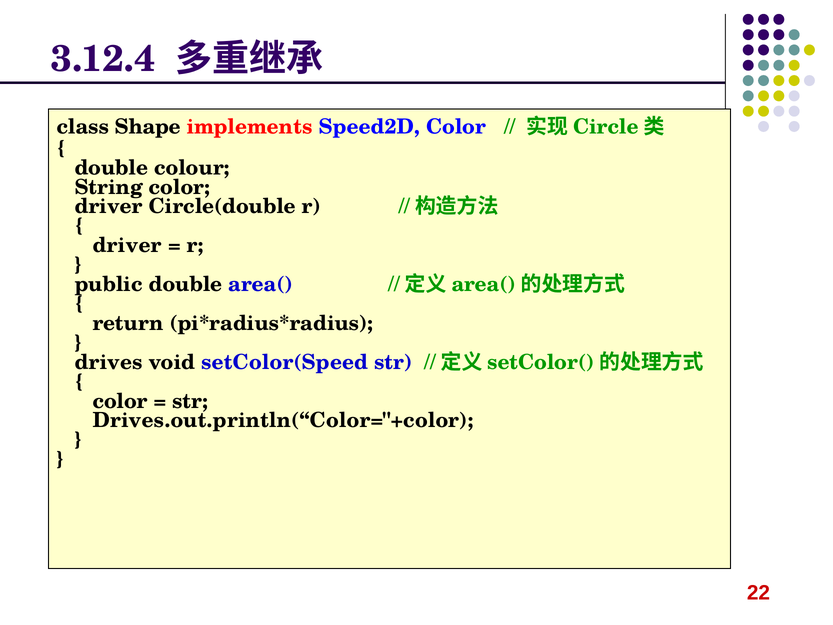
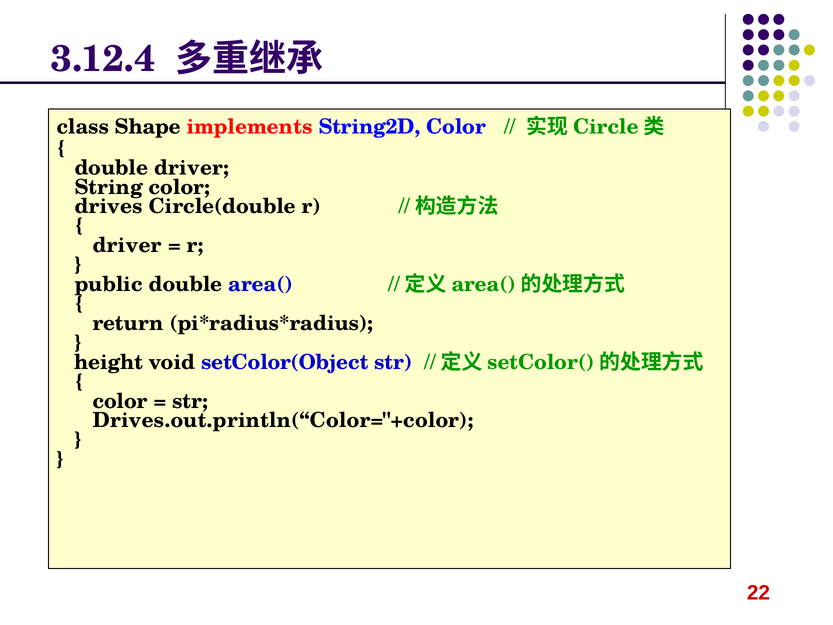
Speed2D: Speed2D -> String2D
double colour: colour -> driver
driver at (109, 207): driver -> drives
drives: drives -> height
setColor(Speed: setColor(Speed -> setColor(Object
